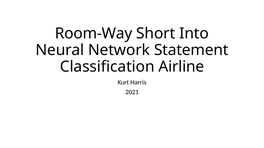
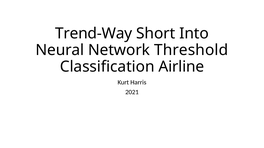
Room-Way: Room-Way -> Trend-Way
Statement: Statement -> Threshold
